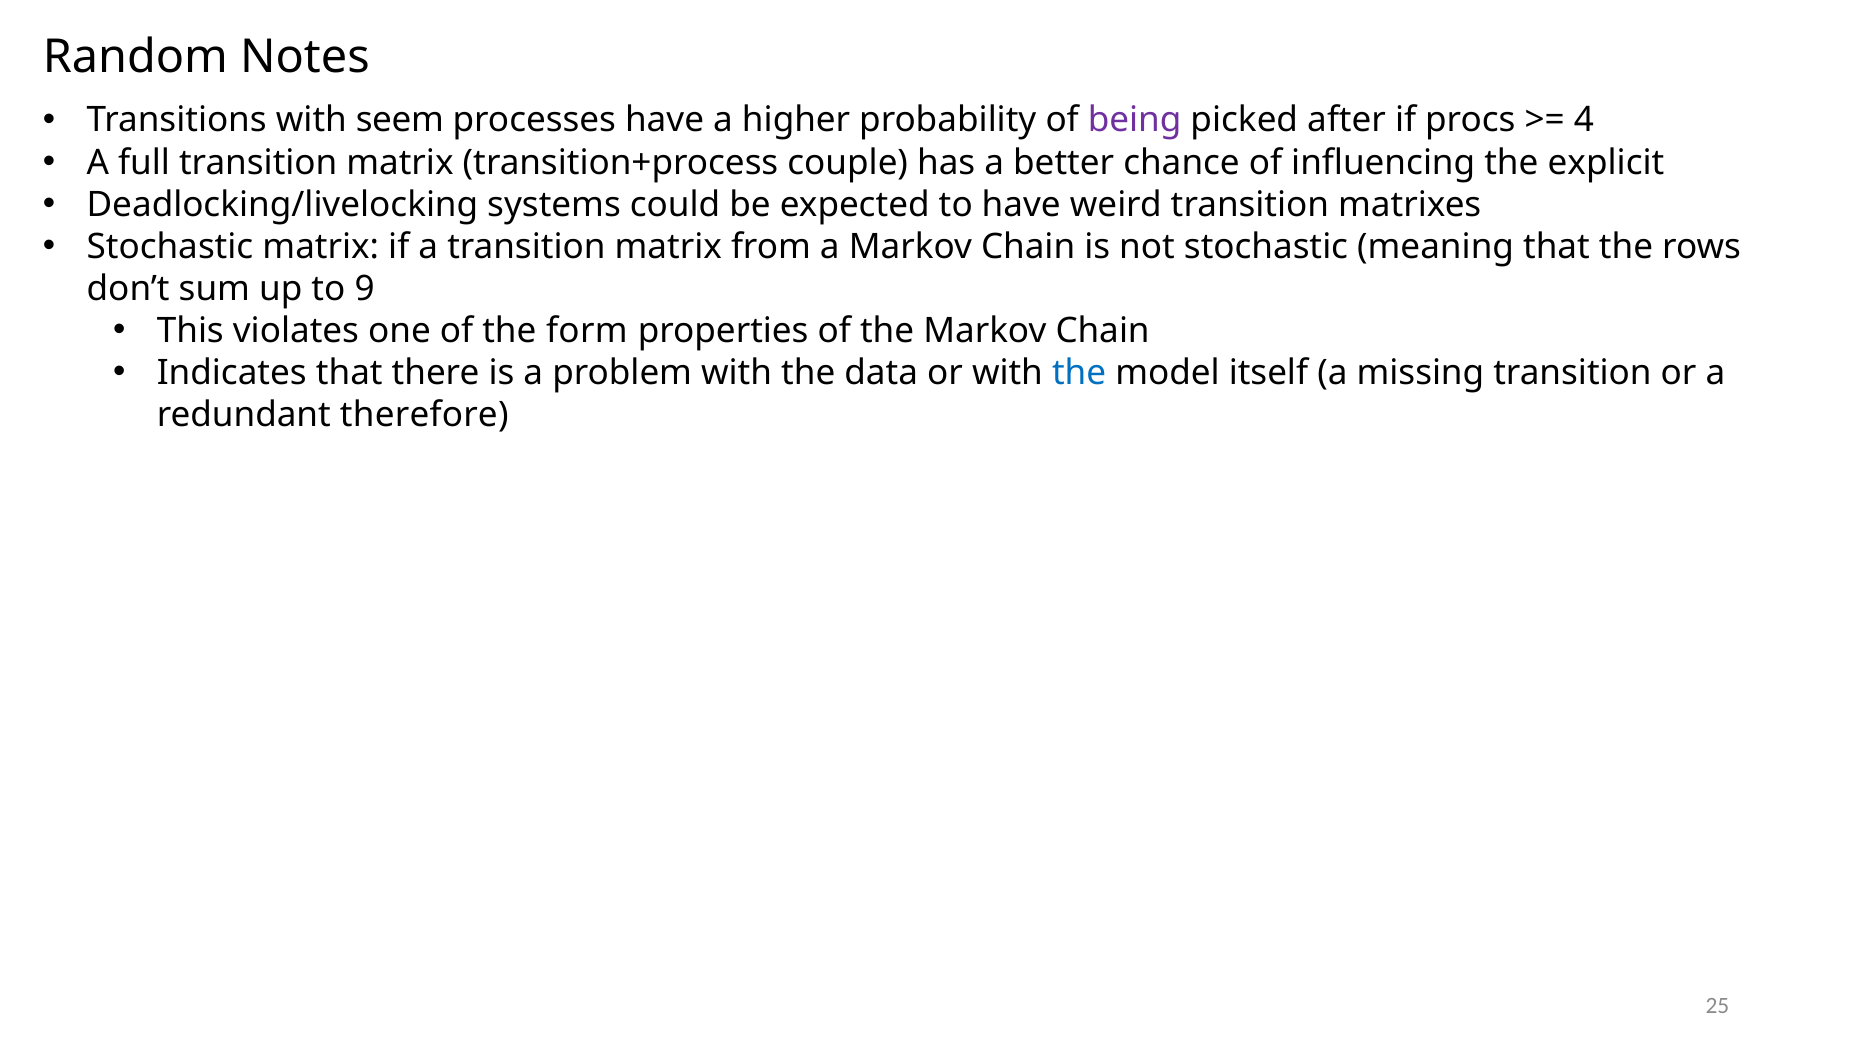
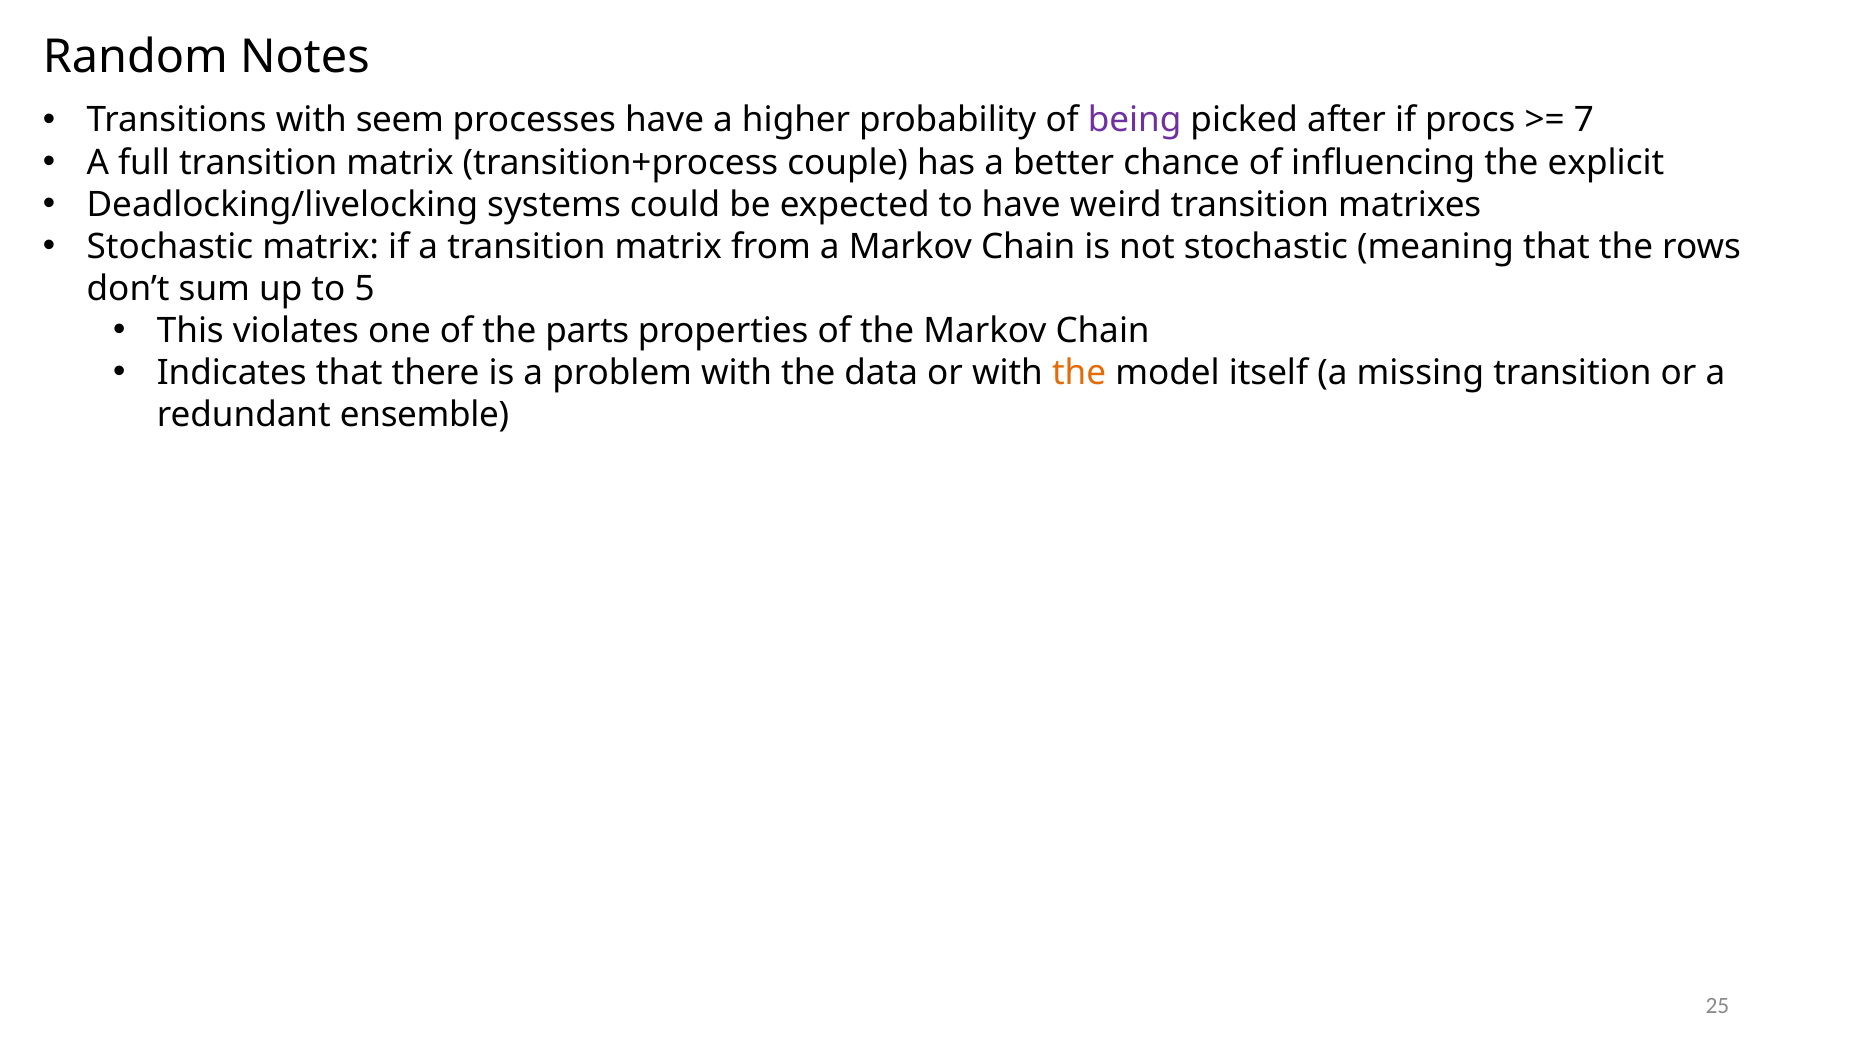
4: 4 -> 7
9: 9 -> 5
form: form -> parts
the at (1079, 373) colour: blue -> orange
therefore: therefore -> ensemble
